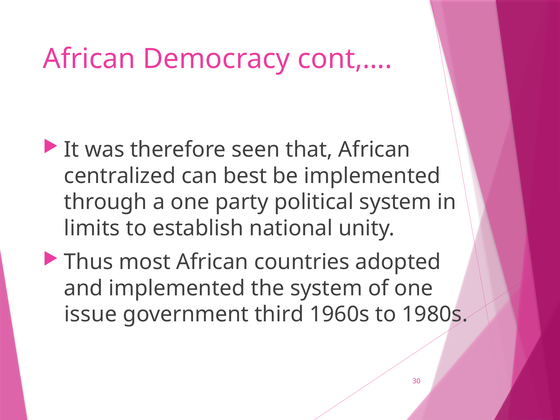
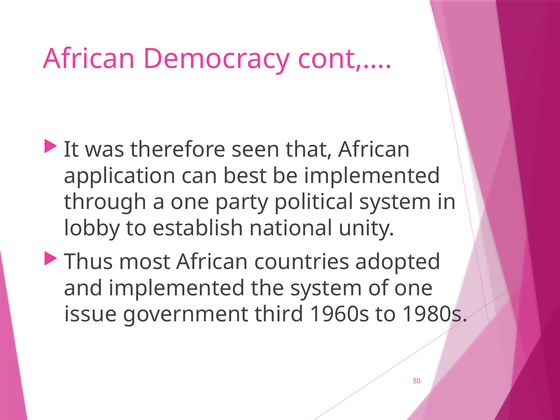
centralized: centralized -> application
limits: limits -> lobby
